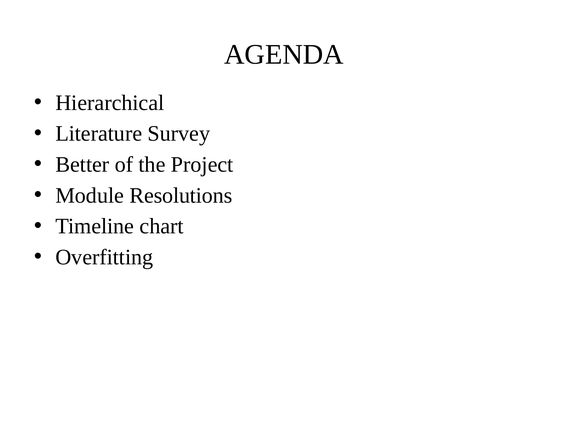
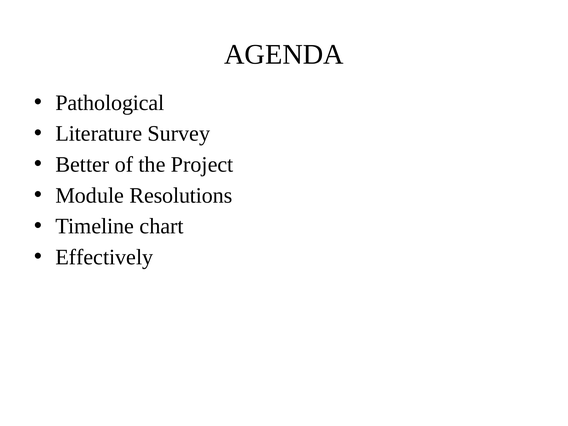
Hierarchical: Hierarchical -> Pathological
Overfitting: Overfitting -> Effectively
